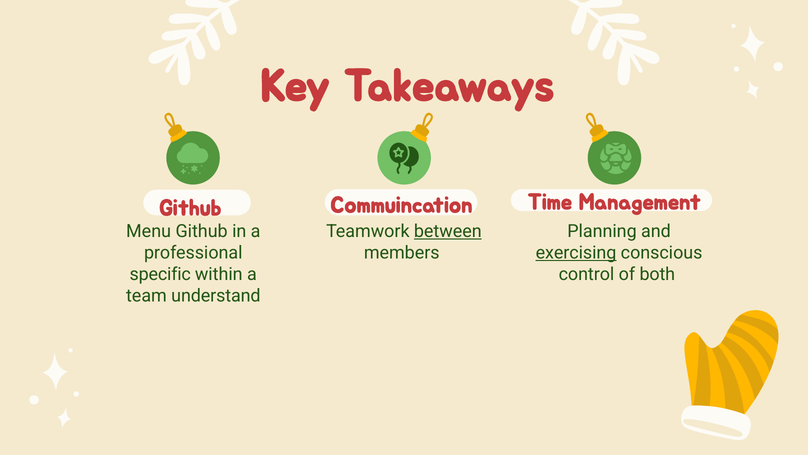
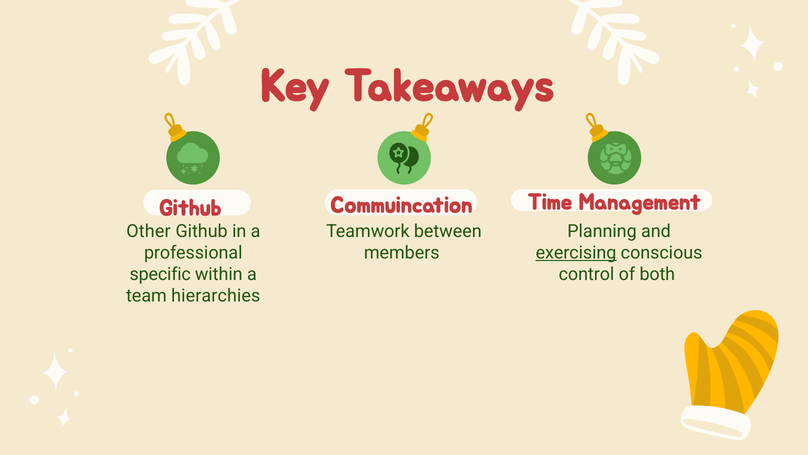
Menu: Menu -> Other
between underline: present -> none
understand: understand -> hierarchies
